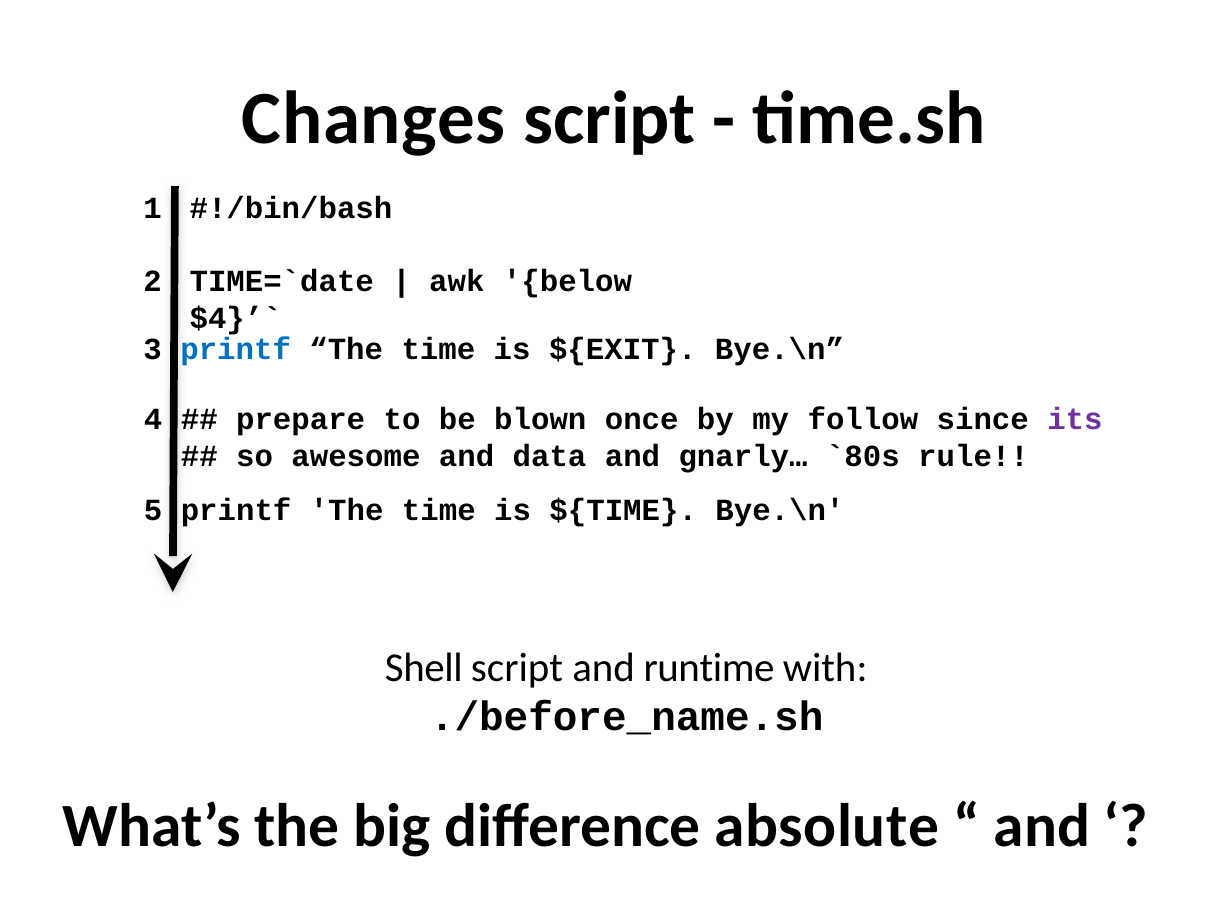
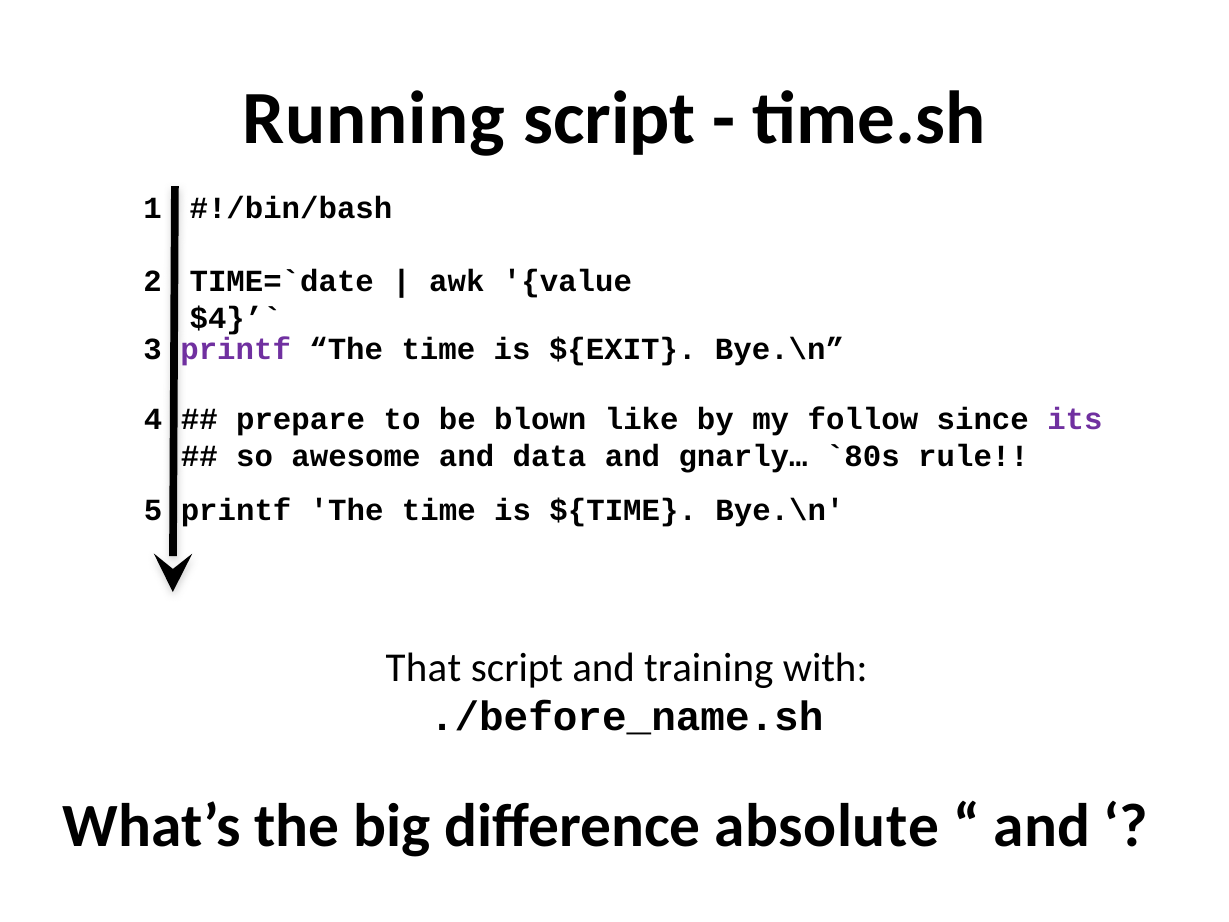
Changes: Changes -> Running
below: below -> value
printf at (236, 350) colour: blue -> purple
once: once -> like
Shell: Shell -> That
runtime: runtime -> training
